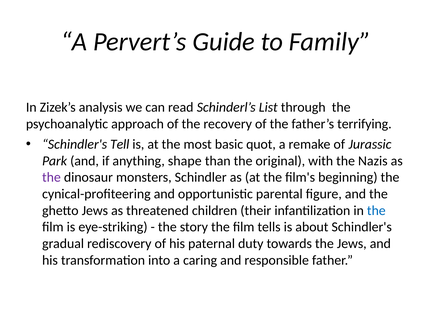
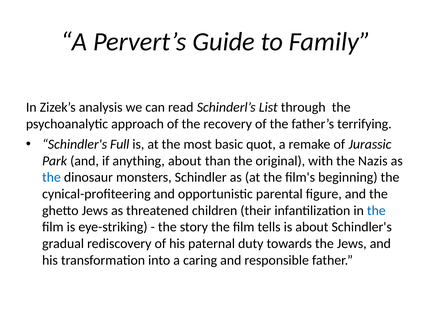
Tell: Tell -> Full
anything shape: shape -> about
the at (51, 177) colour: purple -> blue
